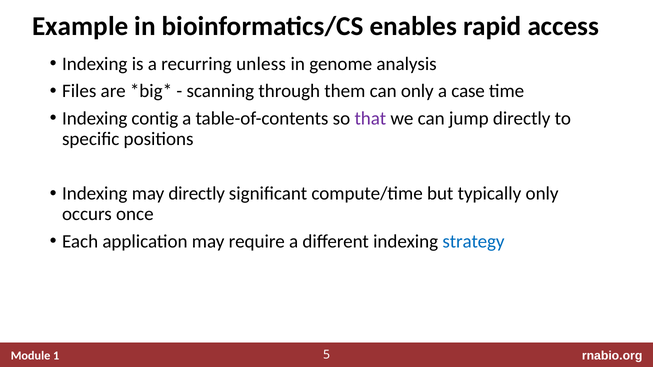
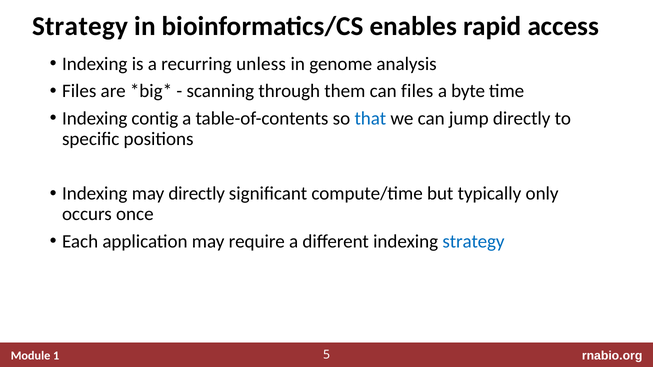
Example at (80, 26): Example -> Strategy
can only: only -> files
case: case -> byte
that colour: purple -> blue
